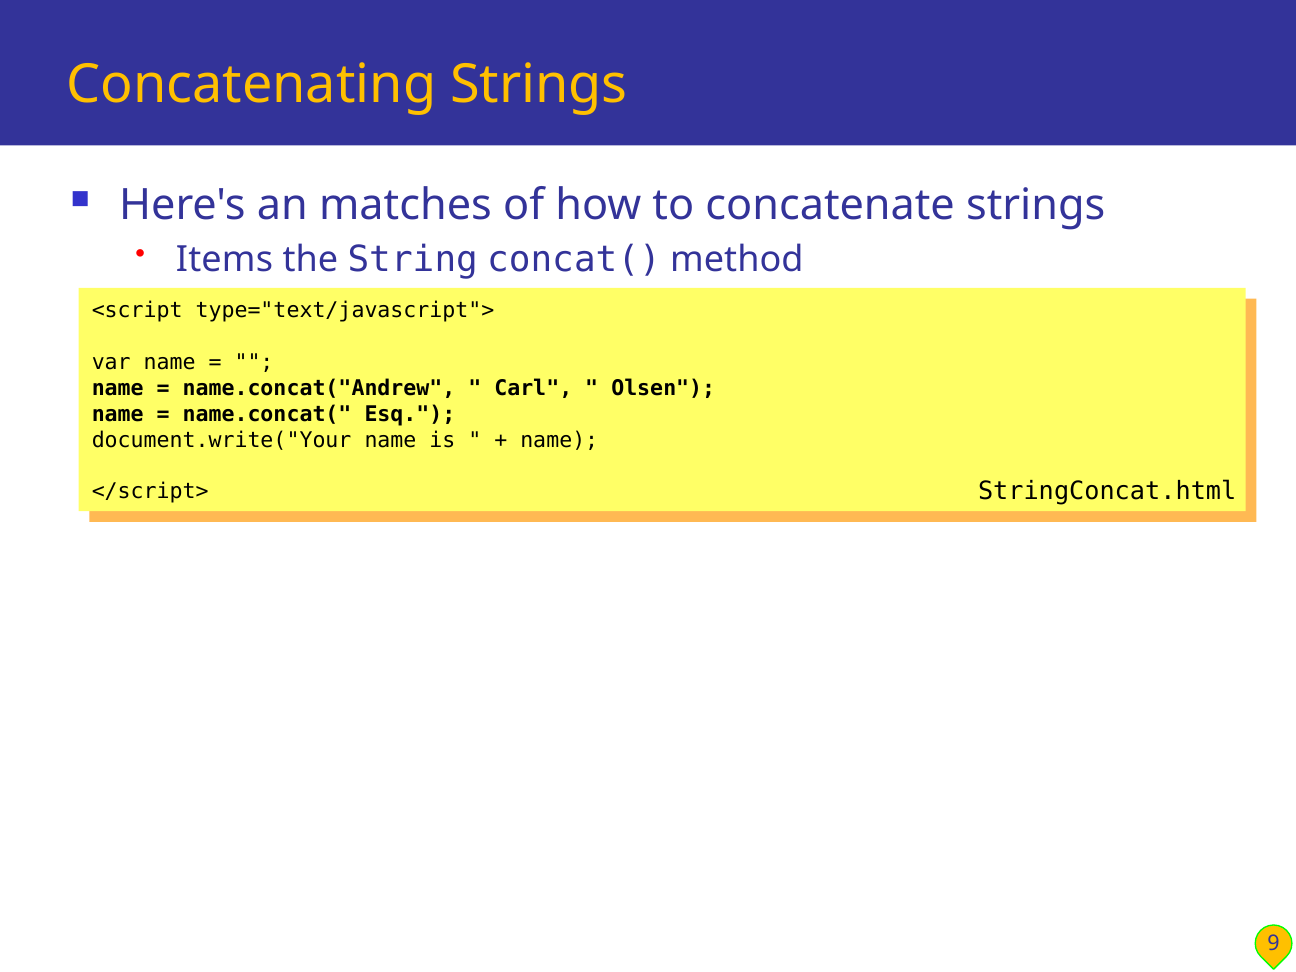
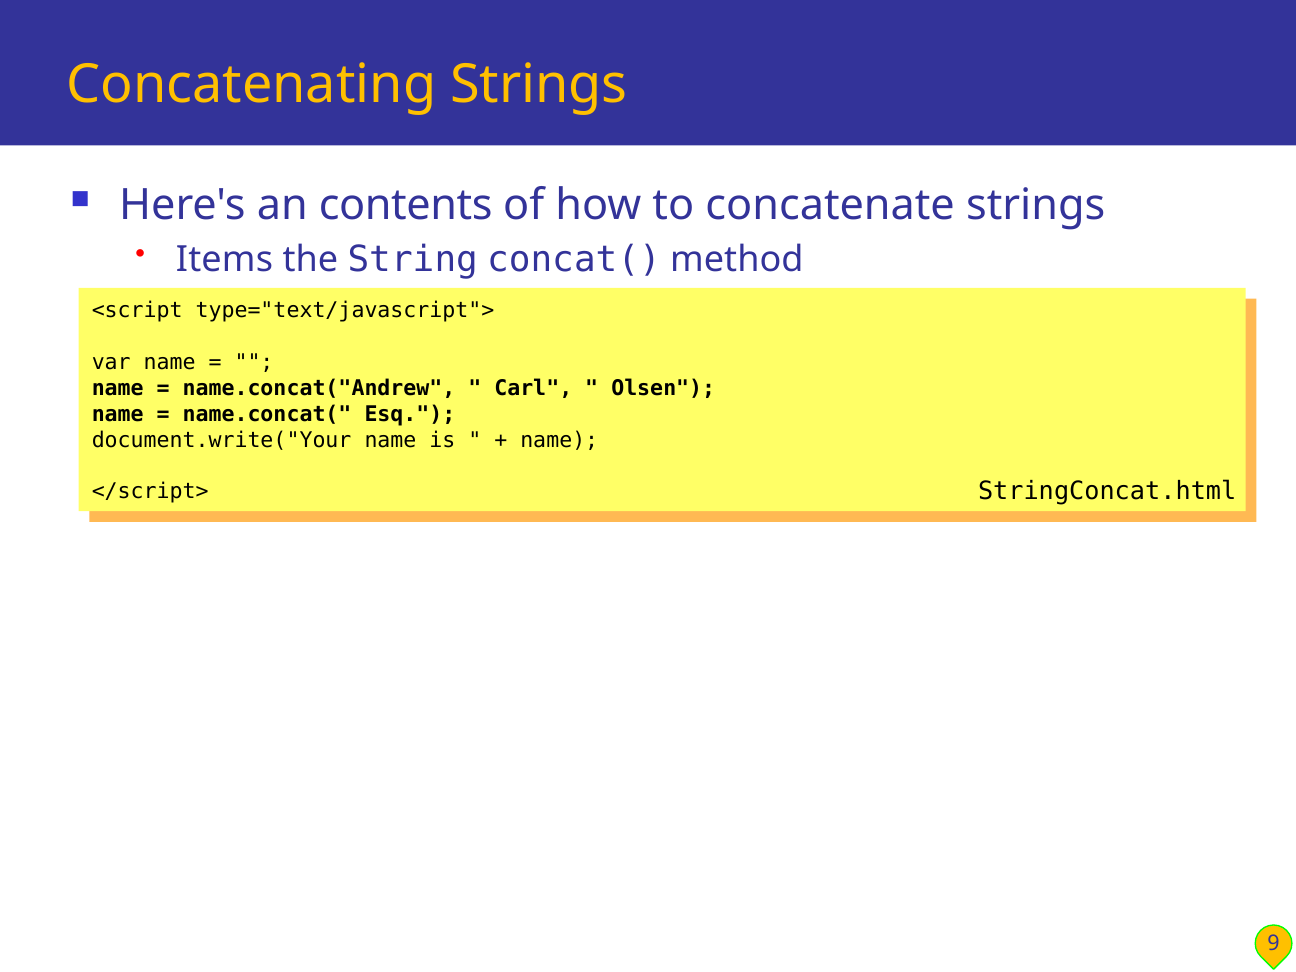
matches: matches -> contents
